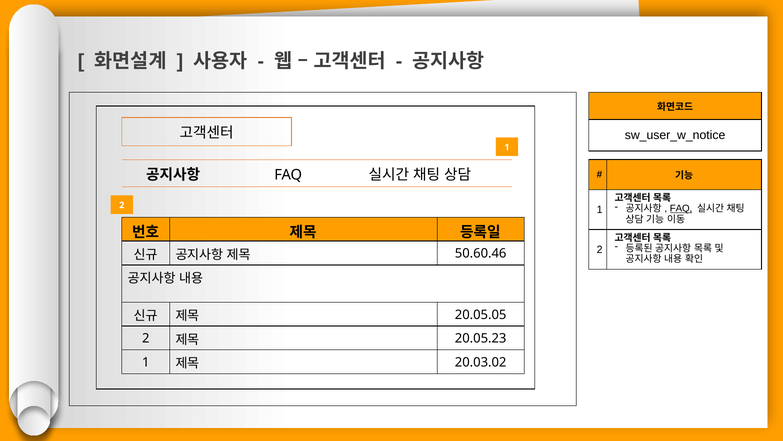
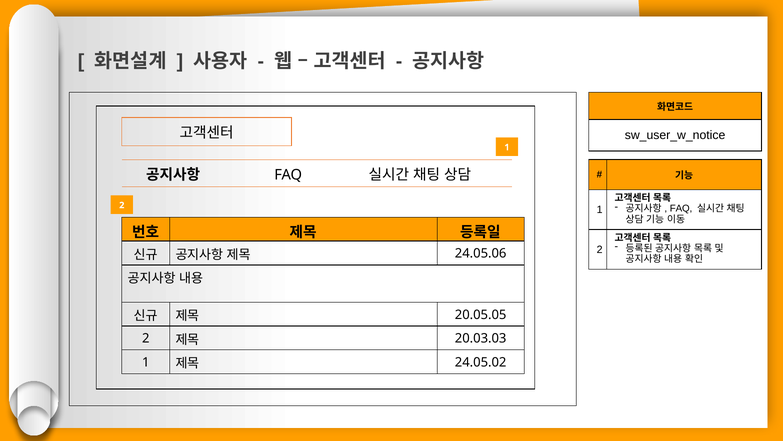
FAQ at (681, 208) underline: present -> none
50.60.46: 50.60.46 -> 24.05.06
20.05.23: 20.05.23 -> 20.03.03
20.03.02: 20.03.02 -> 24.05.02
